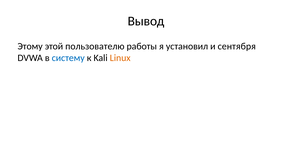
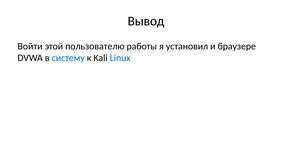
Этому: Этому -> Войти
сентября: сентября -> браузере
Linux colour: orange -> blue
